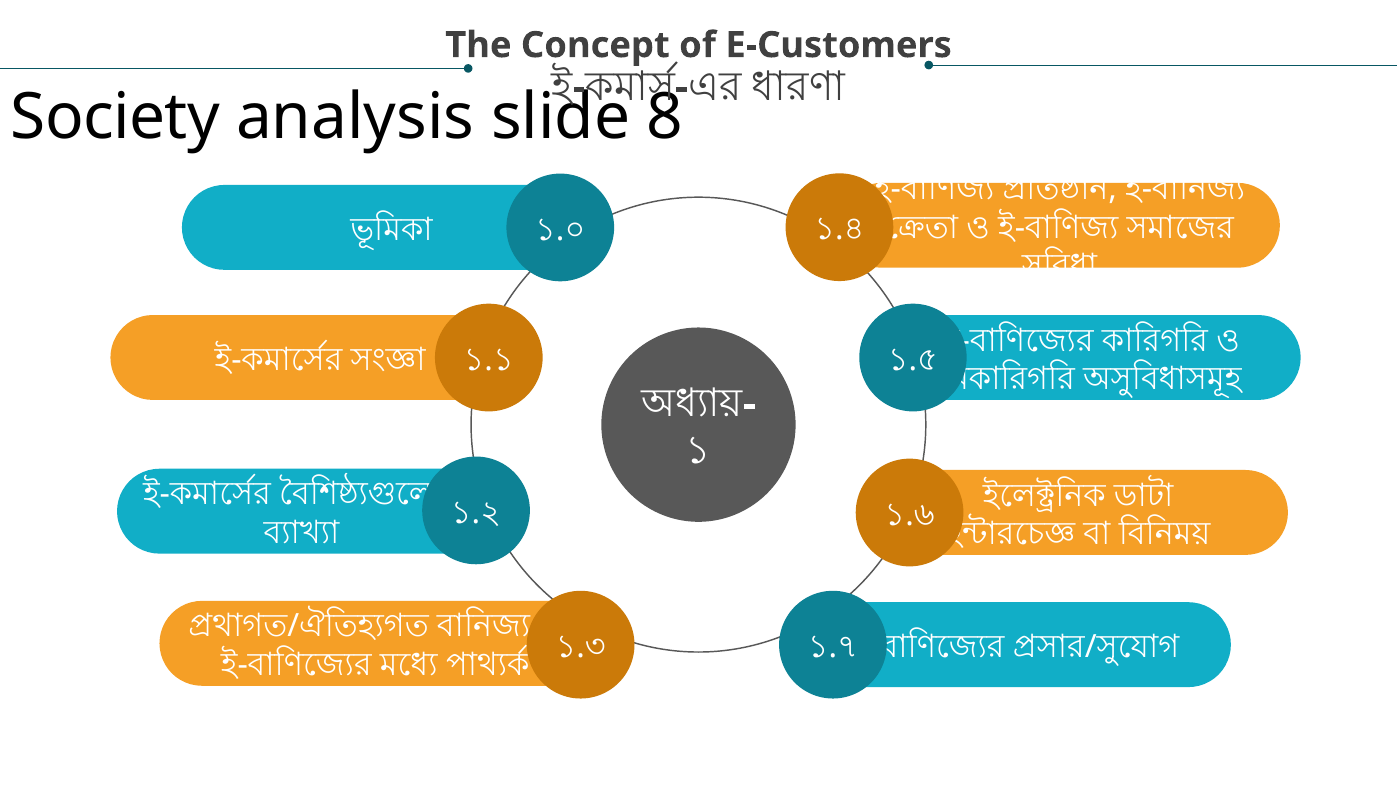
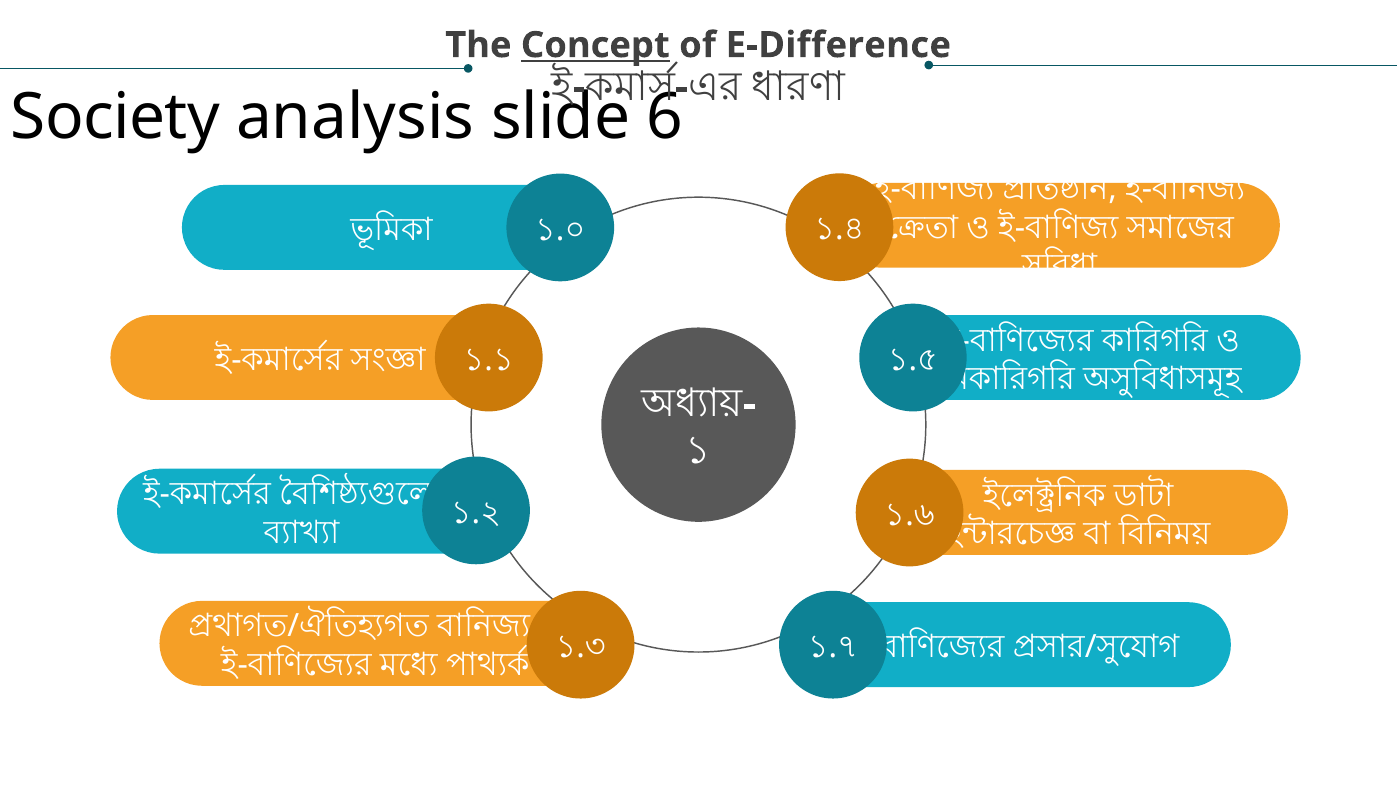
Concept underline: none -> present
E-Customers: E-Customers -> E-Difference
8: 8 -> 6
